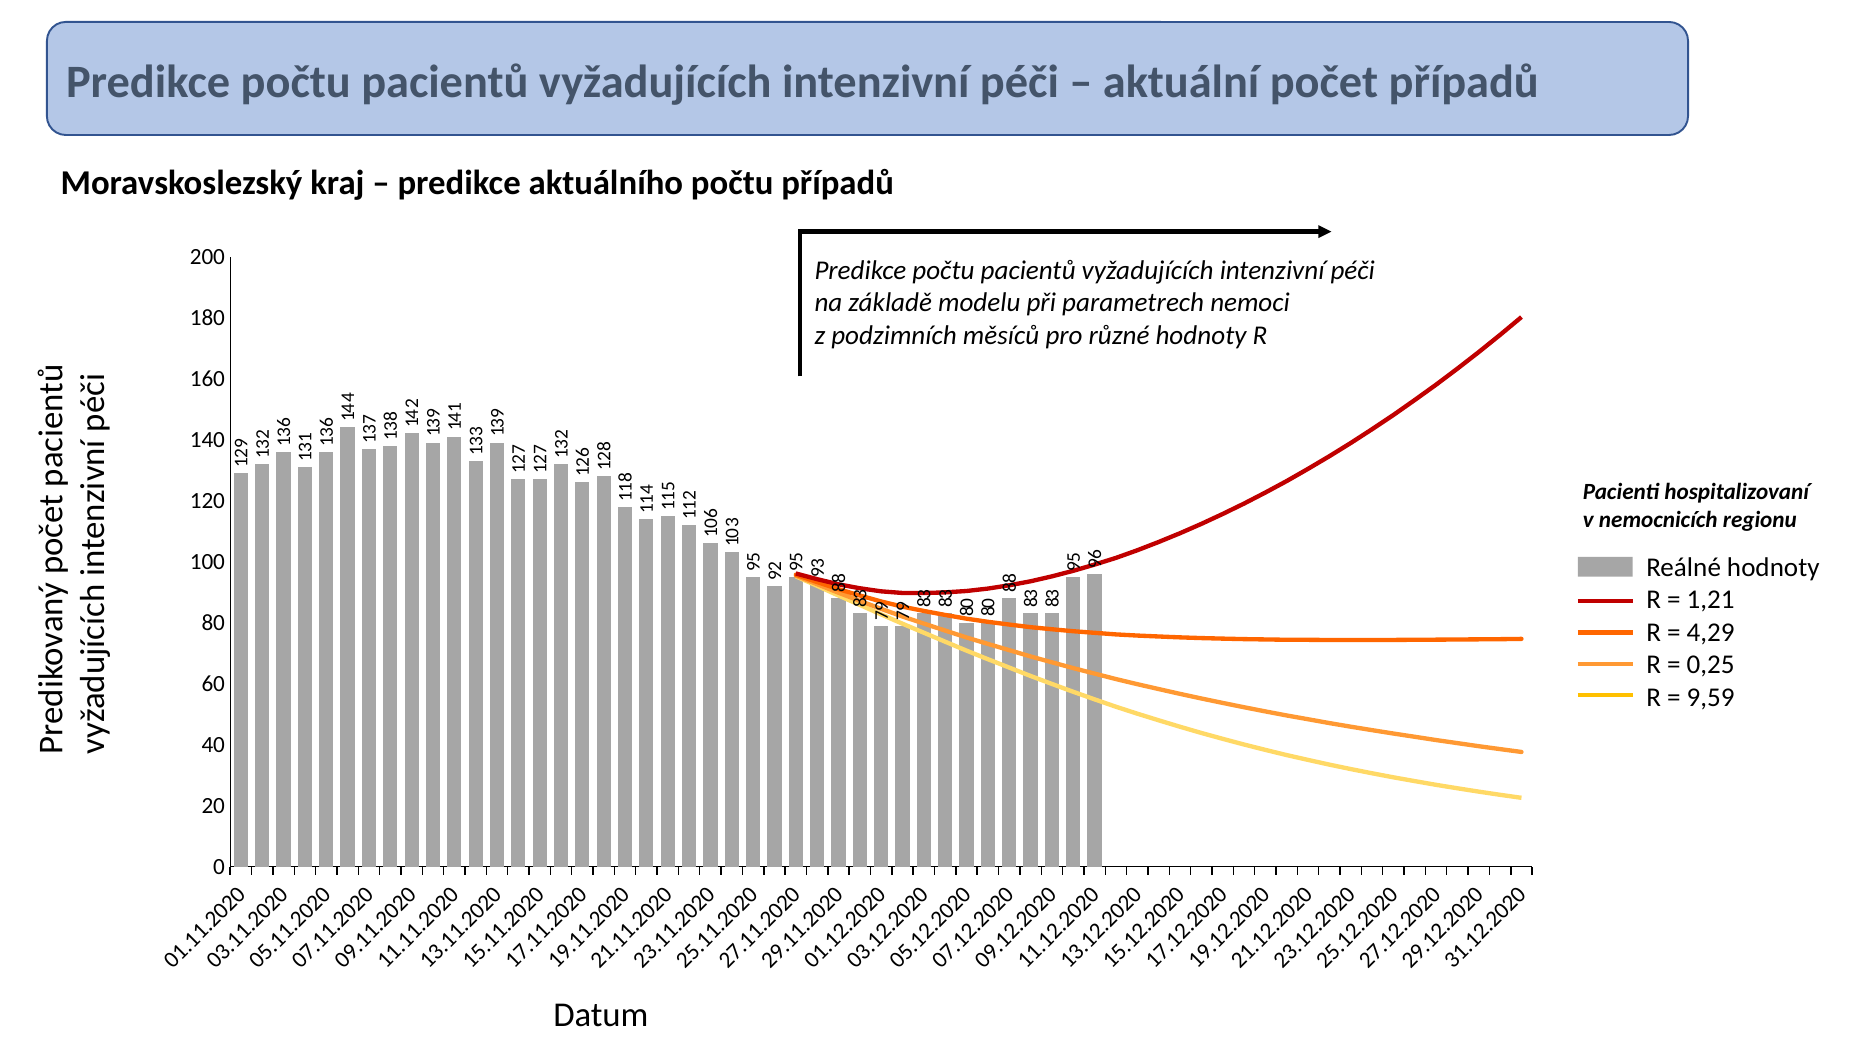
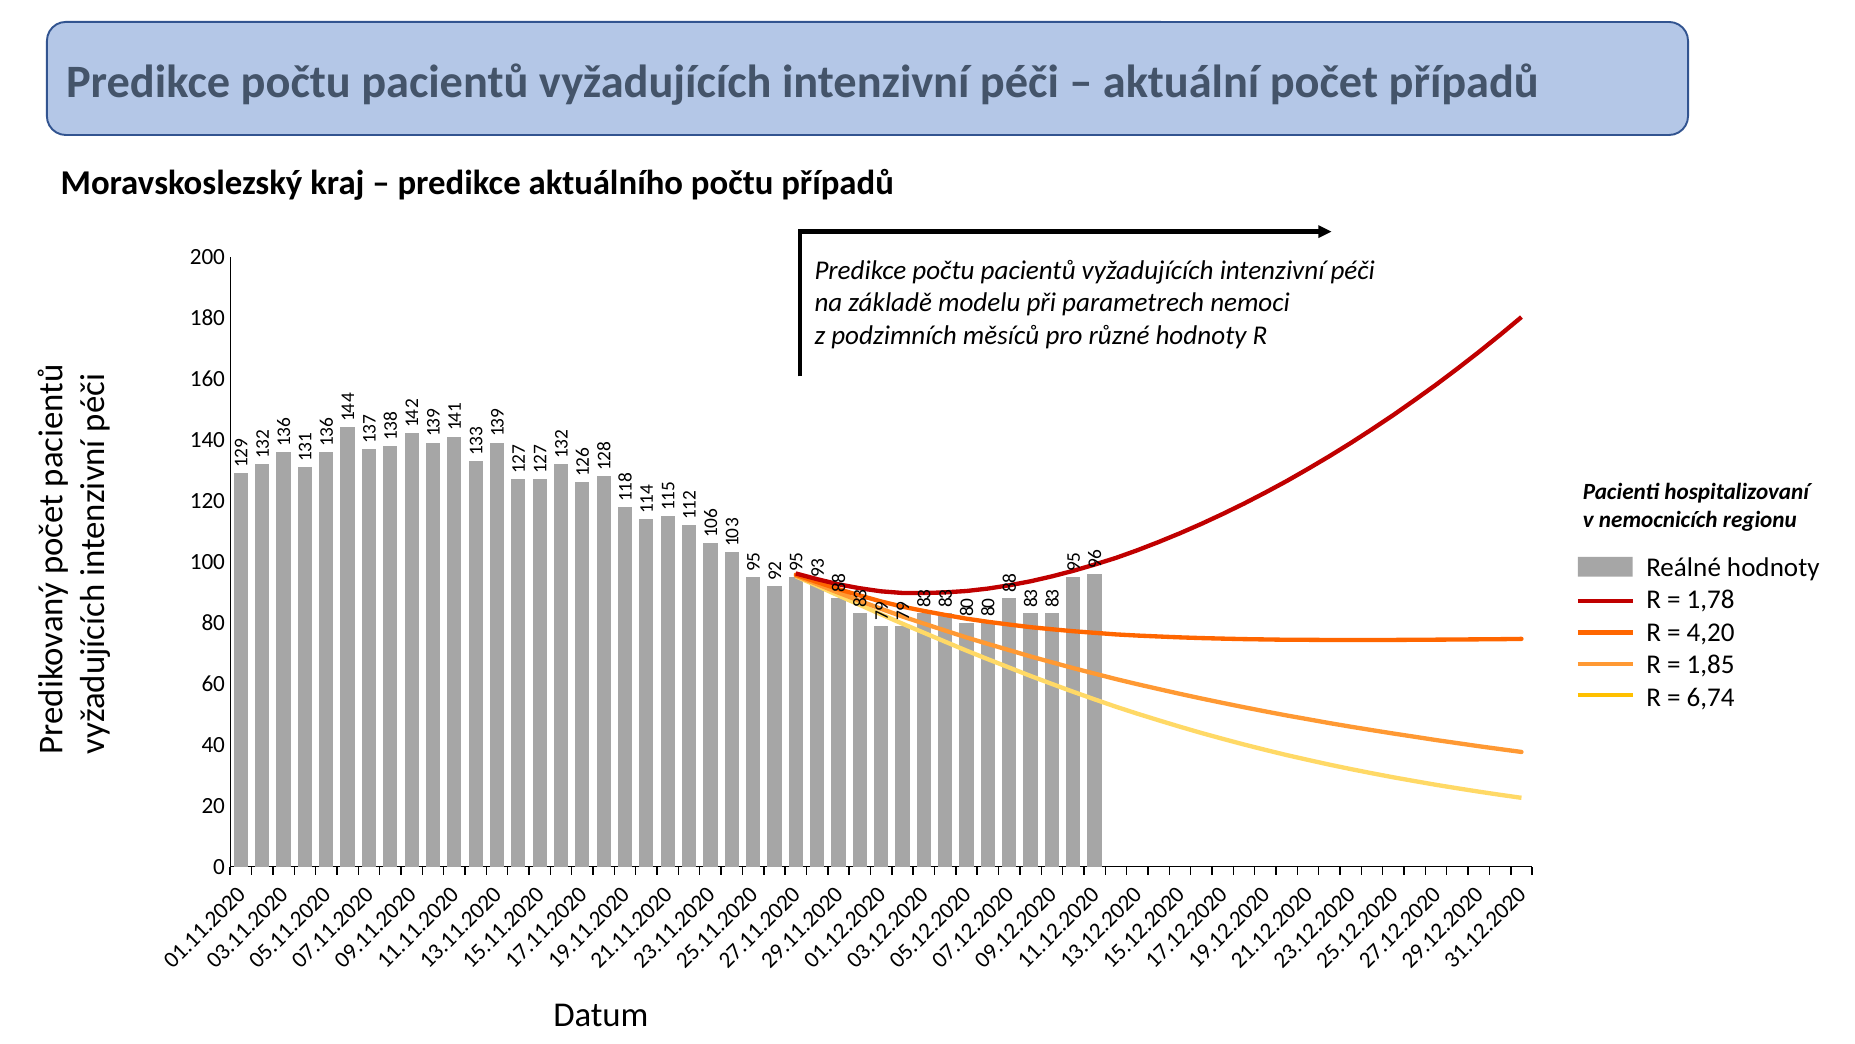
1,21: 1,21 -> 1,78
4,29: 4,29 -> 4,20
0,25: 0,25 -> 1,85
9,59: 9,59 -> 6,74
